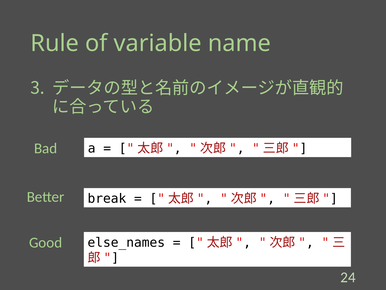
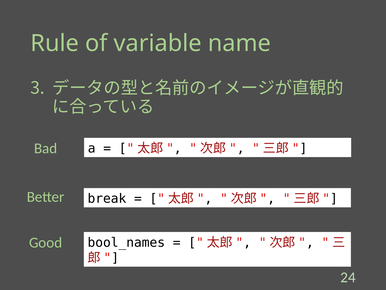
else_names: else_names -> bool_names
